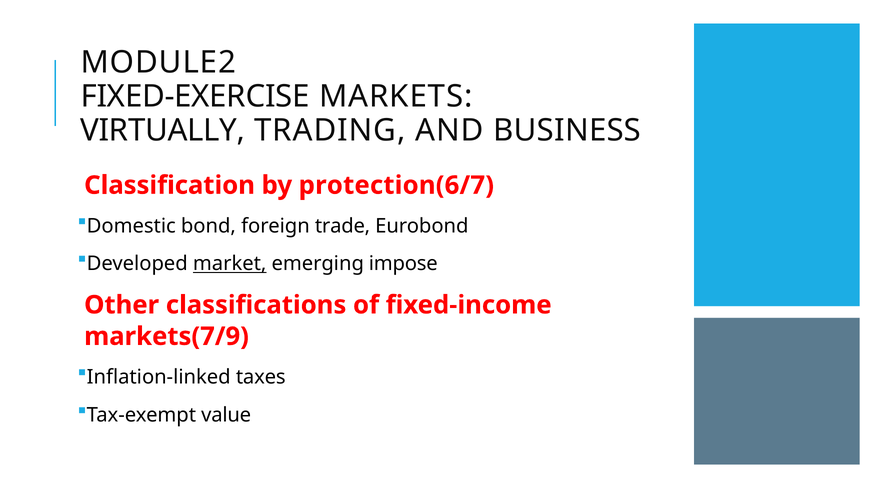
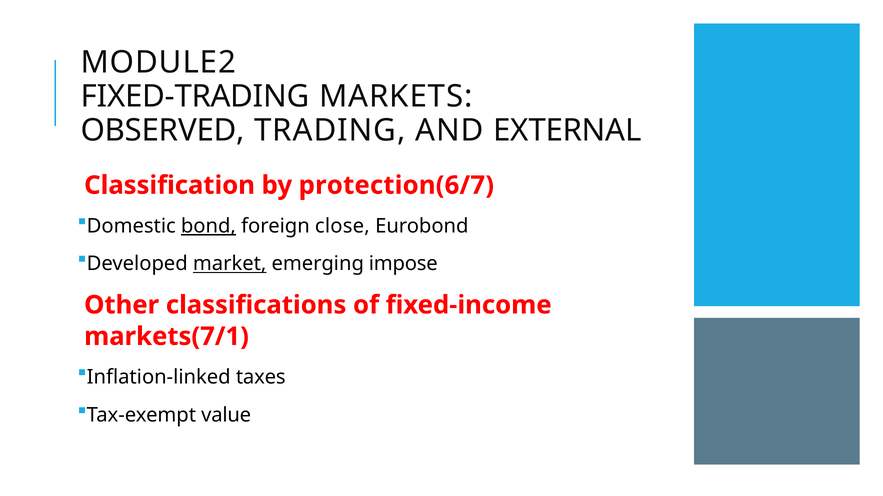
FIXED-EXERCISE: FIXED-EXERCISE -> FIXED-TRADING
VIRTUALLY: VIRTUALLY -> OBSERVED
BUSINESS: BUSINESS -> EXTERNAL
bond underline: none -> present
trade: trade -> close
markets(7/9: markets(7/9 -> markets(7/1
